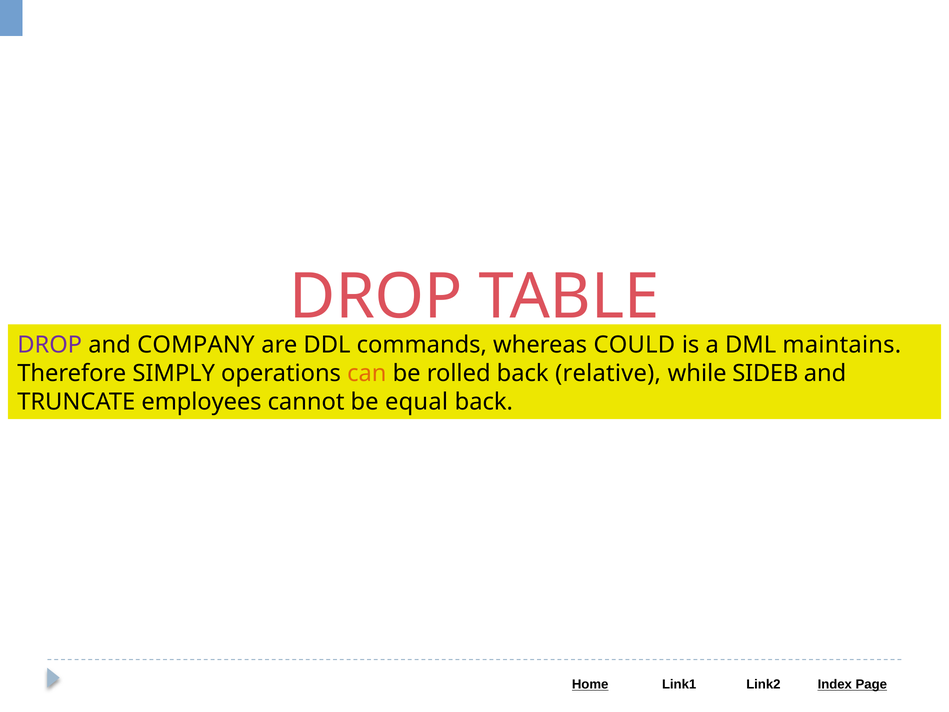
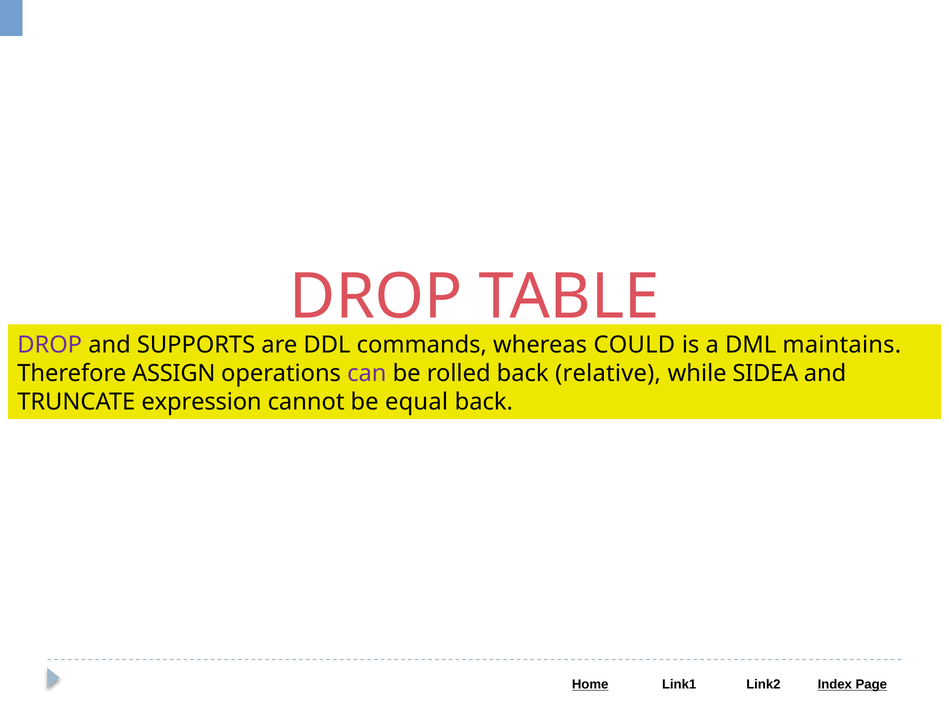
COMPANY: COMPANY -> SUPPORTS
SIMPLY: SIMPLY -> ASSIGN
can colour: orange -> purple
SIDEB: SIDEB -> SIDEA
employees: employees -> expression
